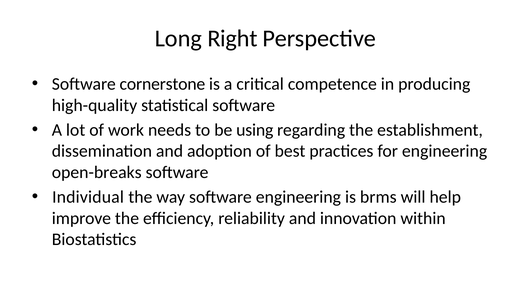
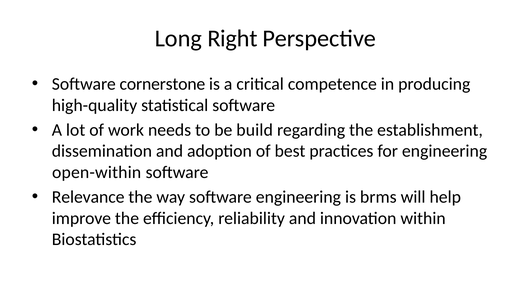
using: using -> build
open-breaks: open-breaks -> open-within
Individual: Individual -> Relevance
